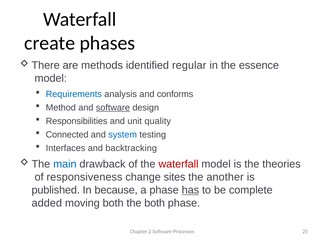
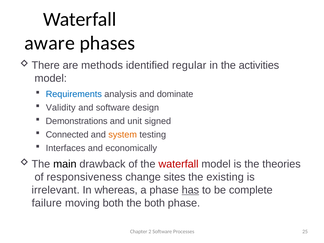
create: create -> aware
essence: essence -> activities
conforms: conforms -> dominate
Method: Method -> Validity
software at (113, 108) underline: present -> none
Responsibilities: Responsibilities -> Demonstrations
quality: quality -> signed
system colour: blue -> orange
backtracking: backtracking -> economically
main colour: blue -> black
another: another -> existing
published: published -> irrelevant
because: because -> whereas
added: added -> failure
